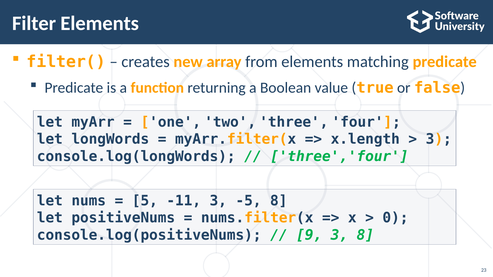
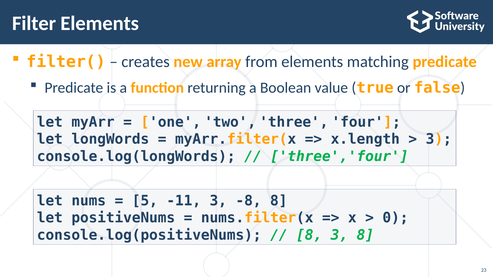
-5: -5 -> -8
9 at (309, 235): 9 -> 8
